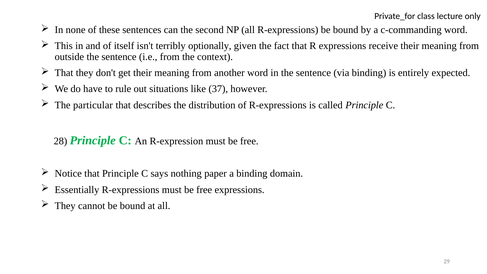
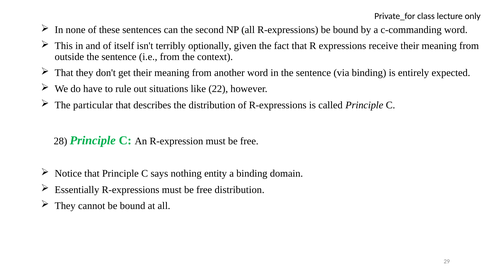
37: 37 -> 22
paper: paper -> entity
free expressions: expressions -> distribution
